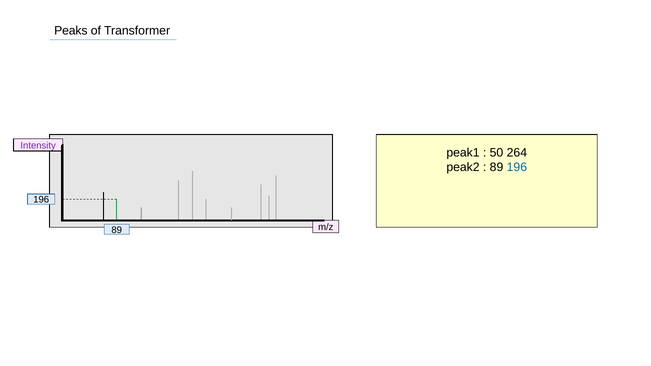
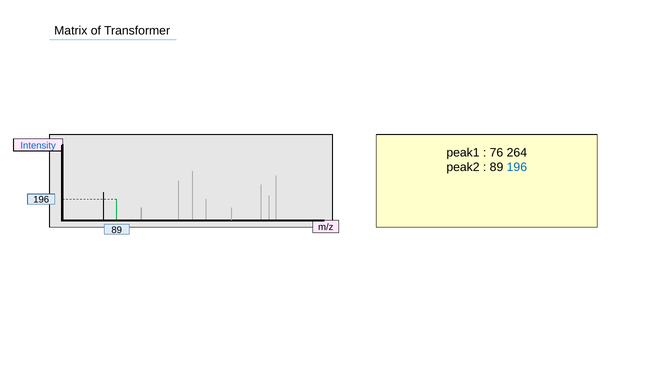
Peaks: Peaks -> Matrix
Intensity colour: purple -> blue
50: 50 -> 76
